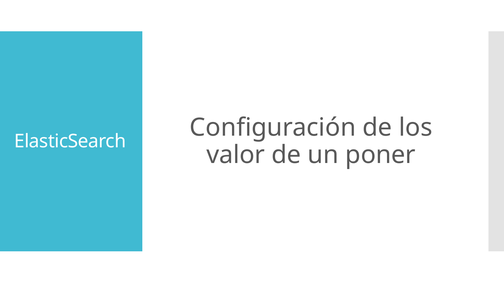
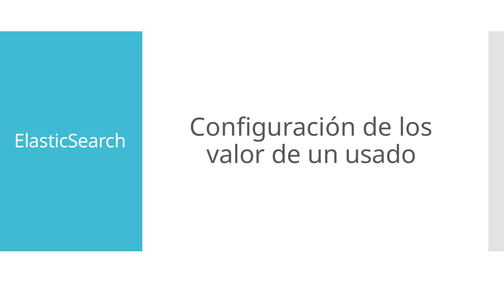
poner: poner -> usado
